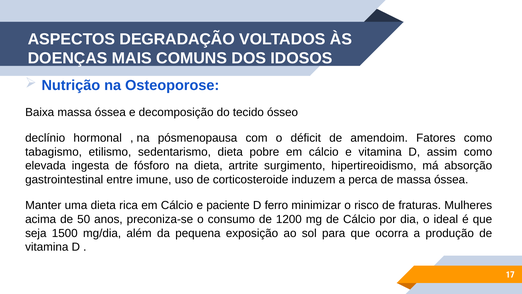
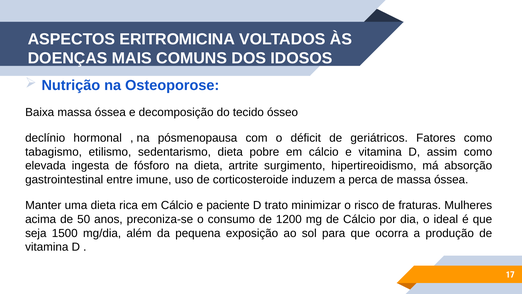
DEGRADAÇÃO: DEGRADAÇÃO -> ERITROMICINA
amendoim: amendoim -> geriátricos
ferro: ferro -> trato
